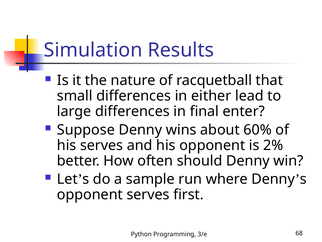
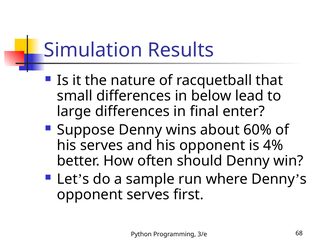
either: either -> below
2%: 2% -> 4%
